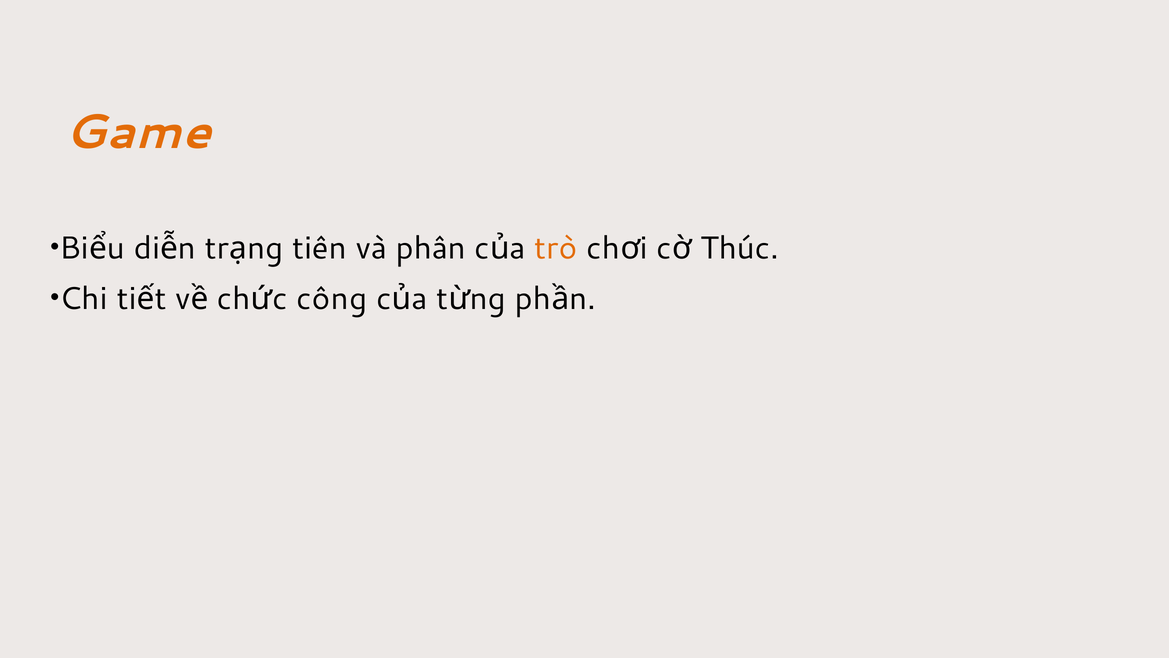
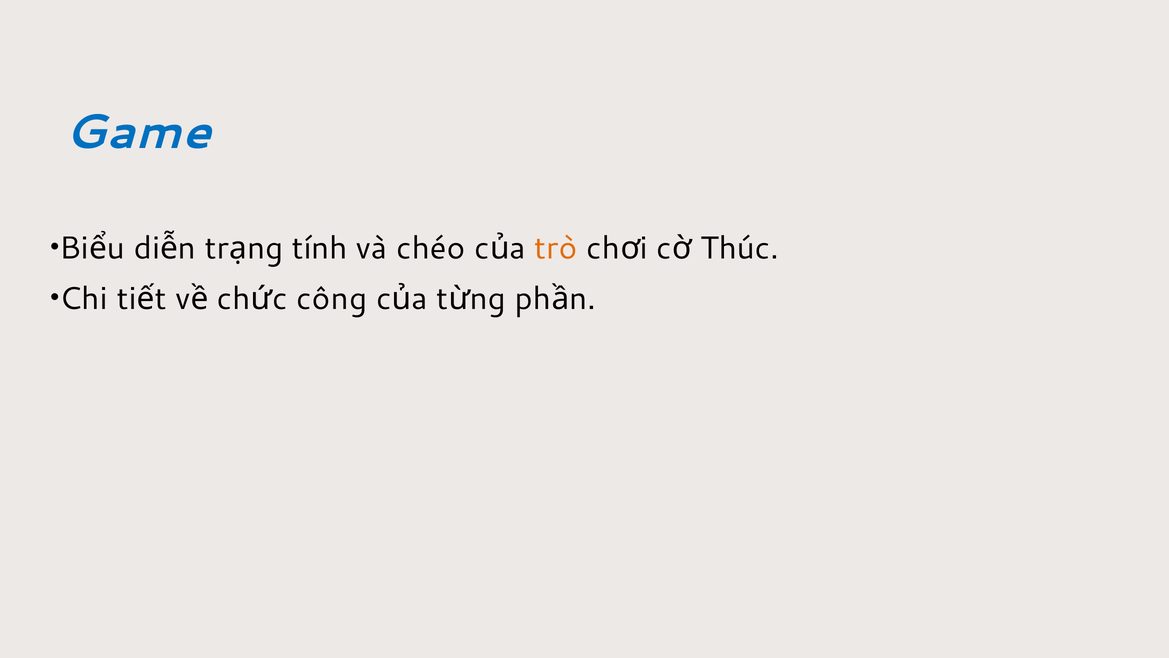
Game colour: orange -> blue
tiên: tiên -> tính
phân: phân -> chéo
